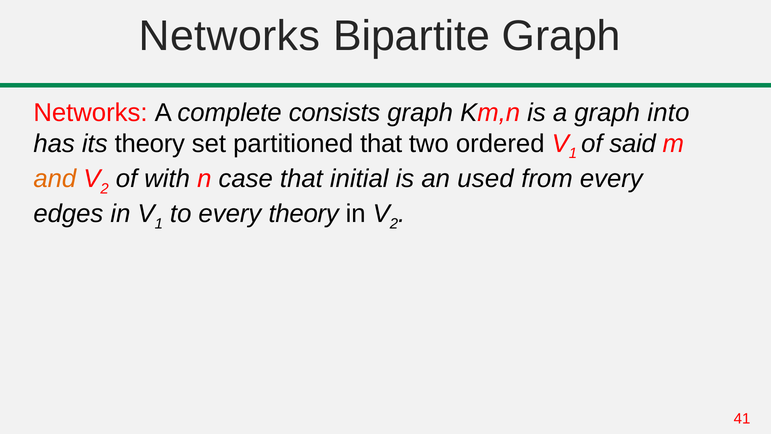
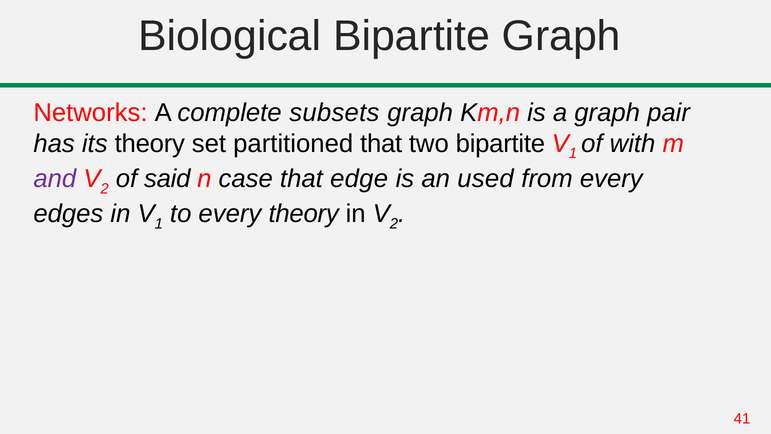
Networks at (229, 36): Networks -> Biological
consists: consists -> subsets
into: into -> pair
two ordered: ordered -> bipartite
said: said -> with
and colour: orange -> purple
with: with -> said
initial: initial -> edge
